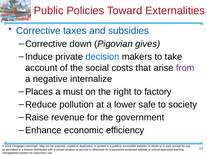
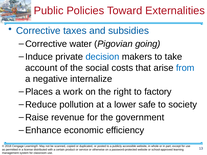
down: down -> water
gives: gives -> going
from colour: purple -> blue
must: must -> work
